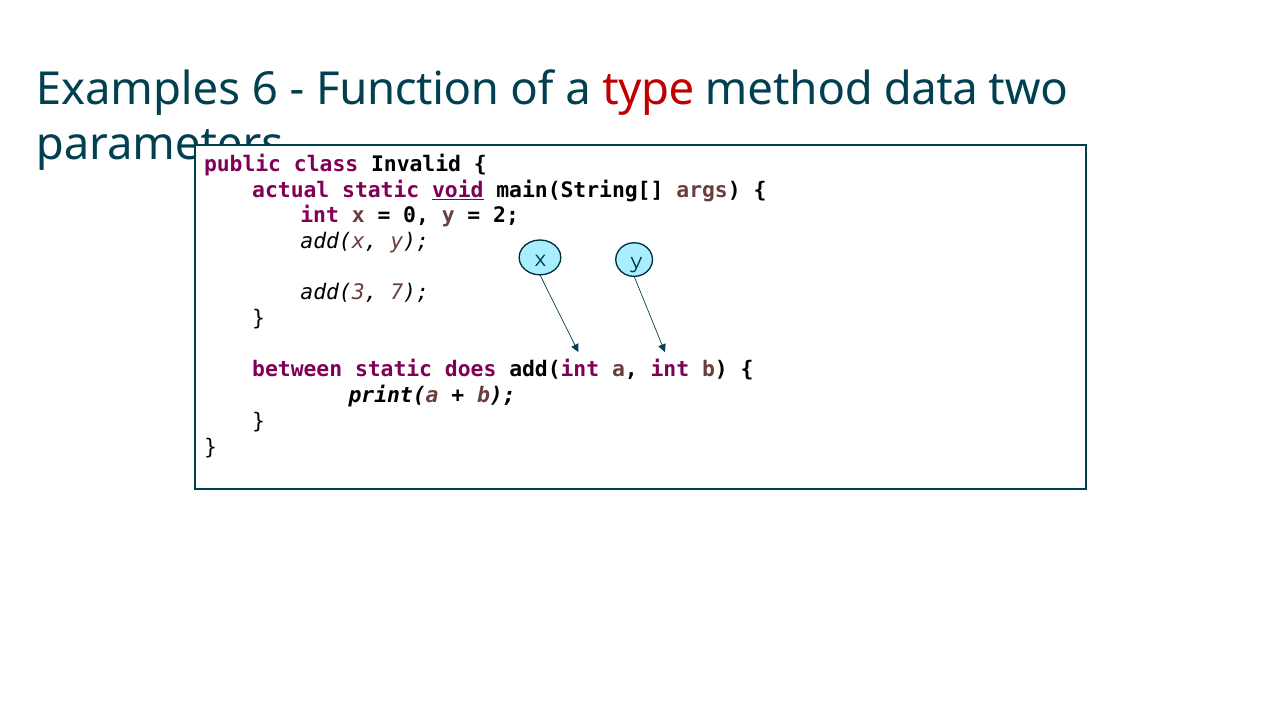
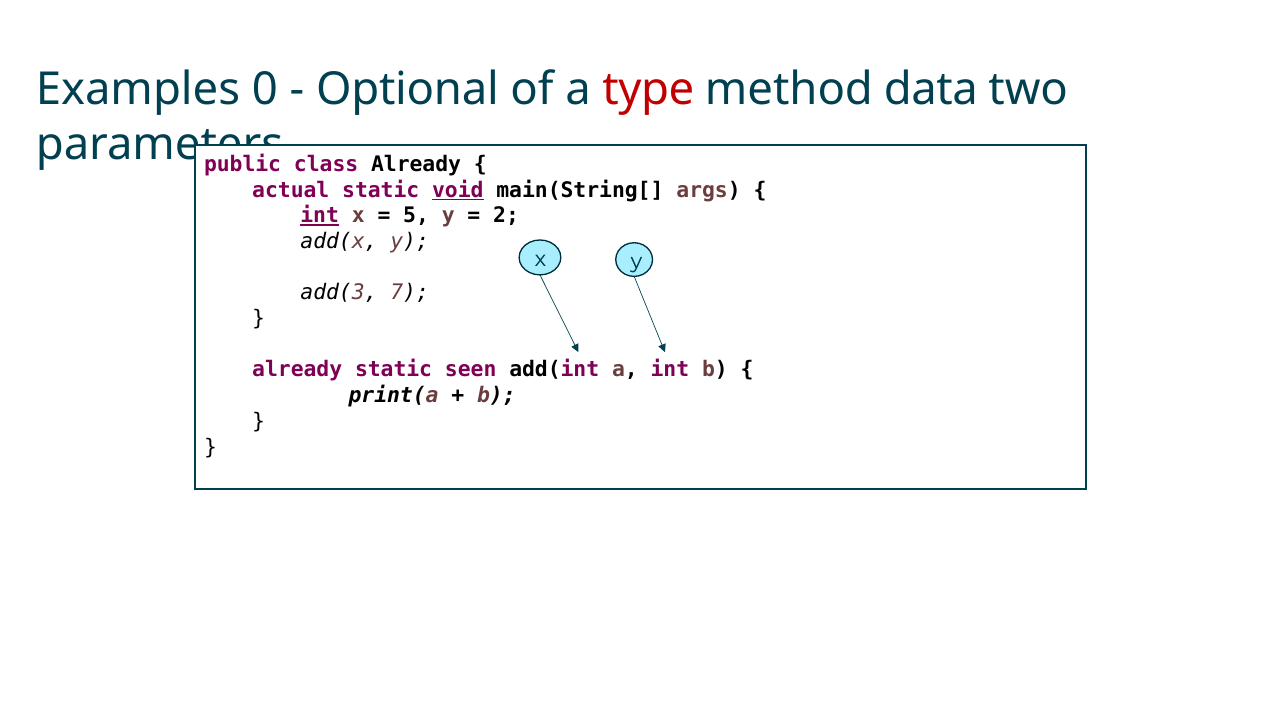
6: 6 -> 0
Function: Function -> Optional
class Invalid: Invalid -> Already
int at (320, 216) underline: none -> present
0: 0 -> 5
between at (297, 370): between -> already
does: does -> seen
